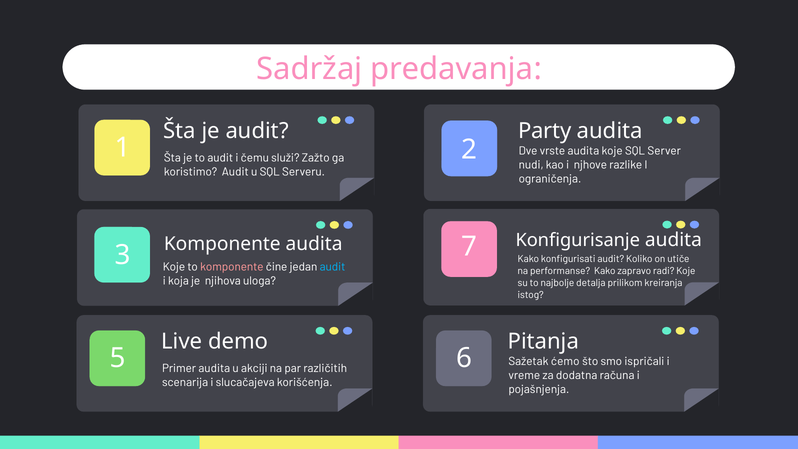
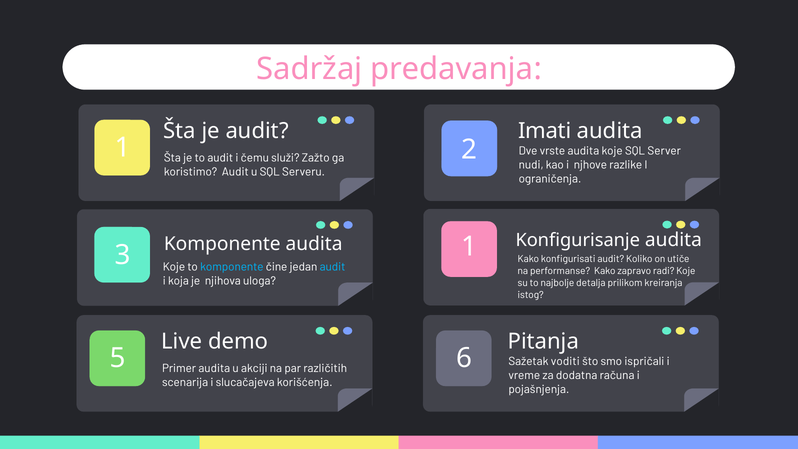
Party: Party -> Imati
3 7: 7 -> 1
komponente at (232, 267) colour: pink -> light blue
ćemo: ćemo -> voditi
